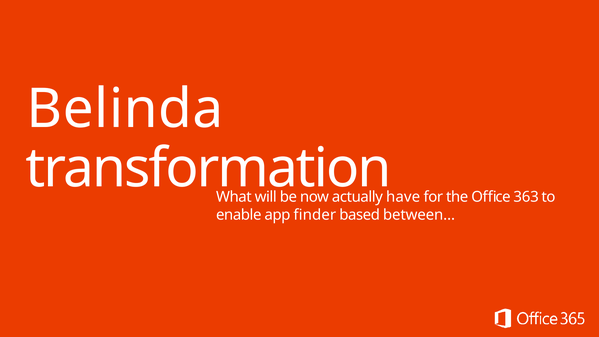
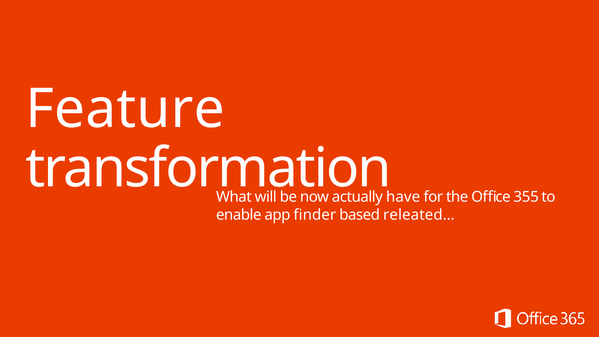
Belinda: Belinda -> Feature
363: 363 -> 355
between…: between… -> releated…
